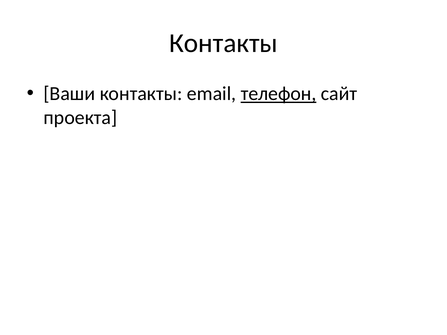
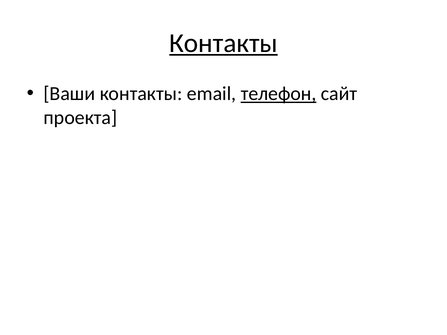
Контакты at (223, 43) underline: none -> present
